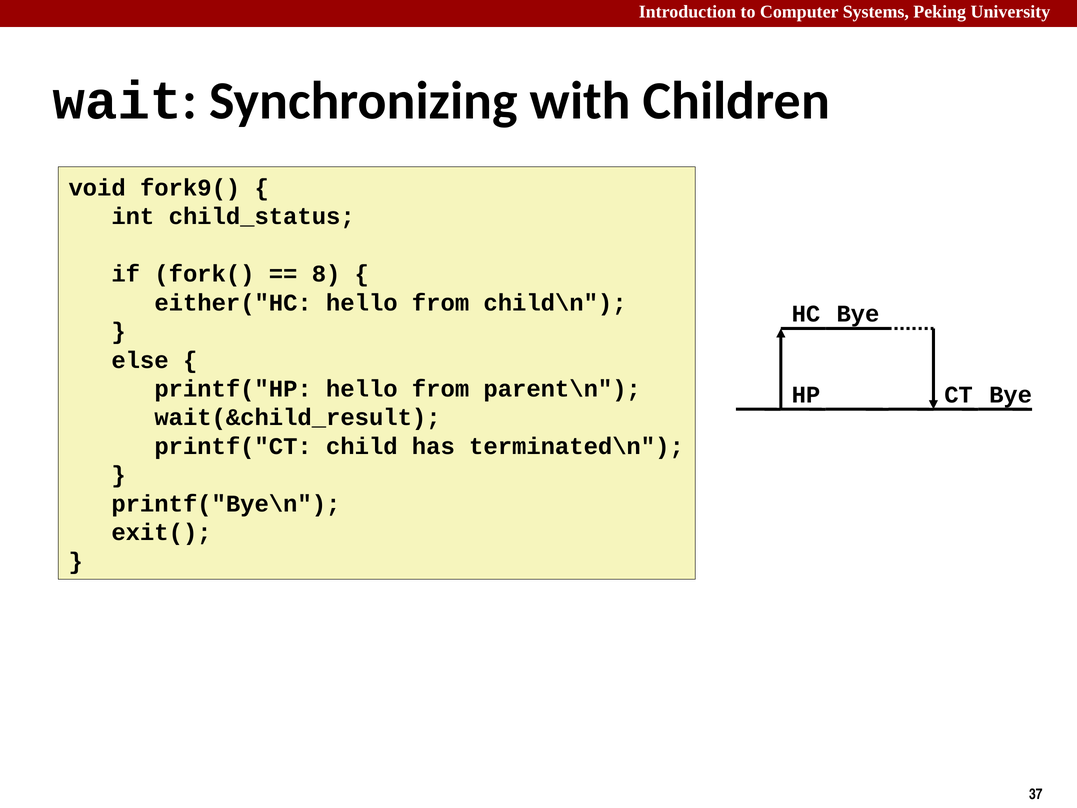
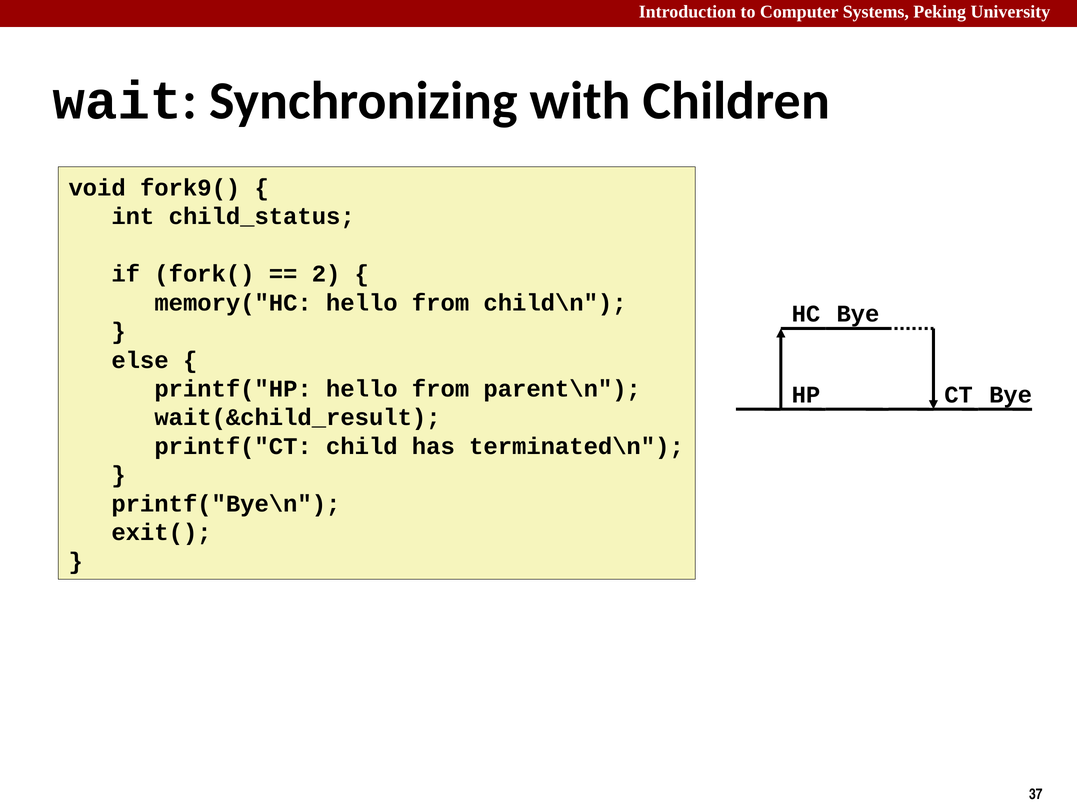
8: 8 -> 2
either("HC: either("HC -> memory("HC
